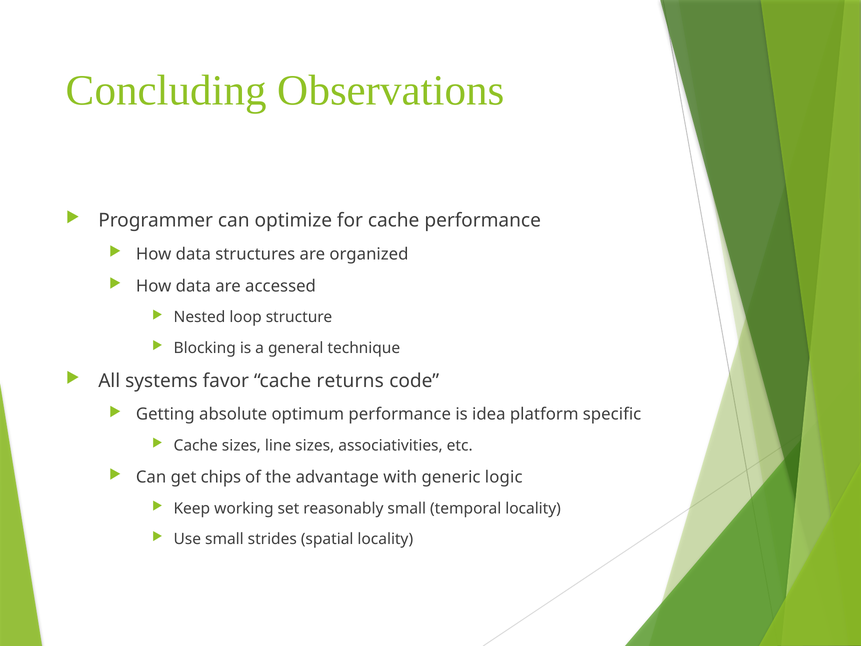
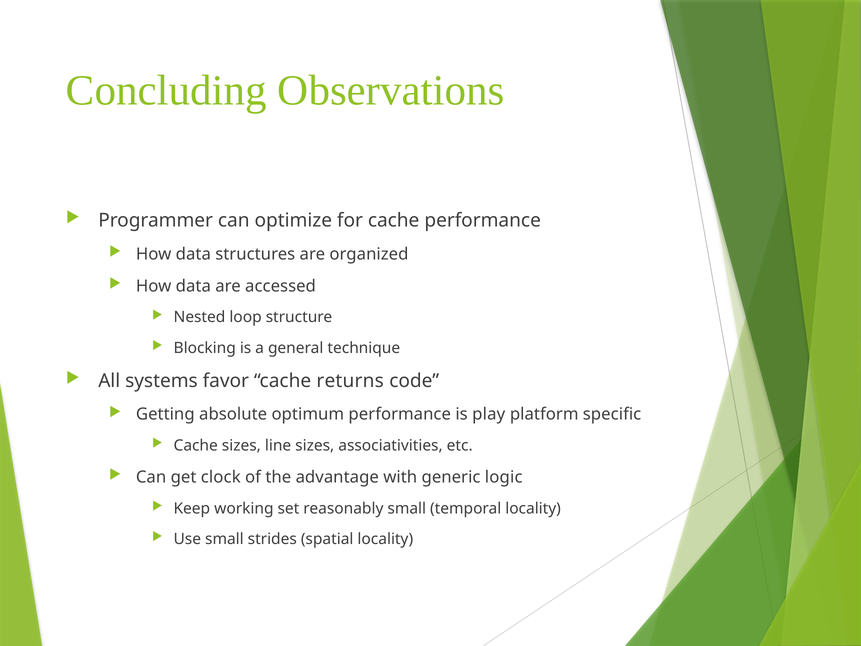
idea: idea -> play
chips: chips -> clock
